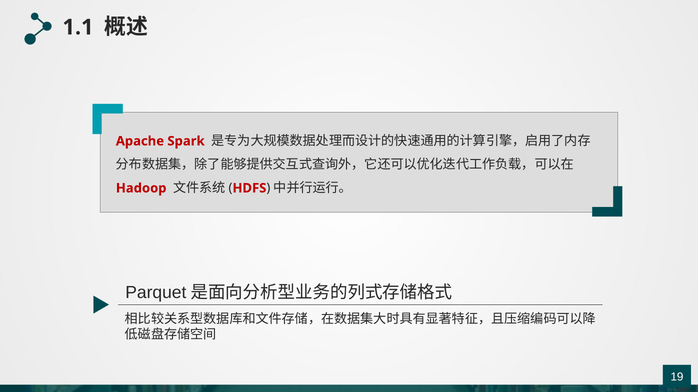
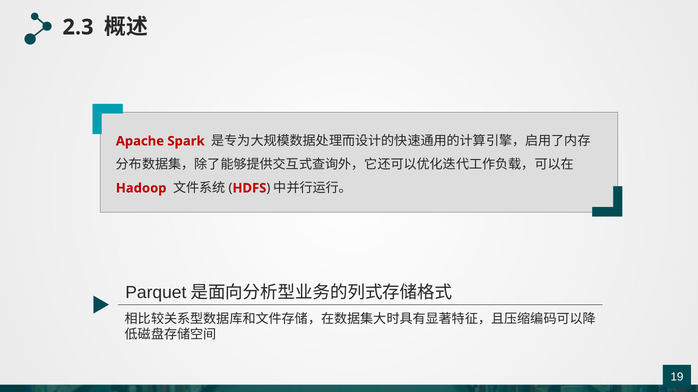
1.1: 1.1 -> 2.3
